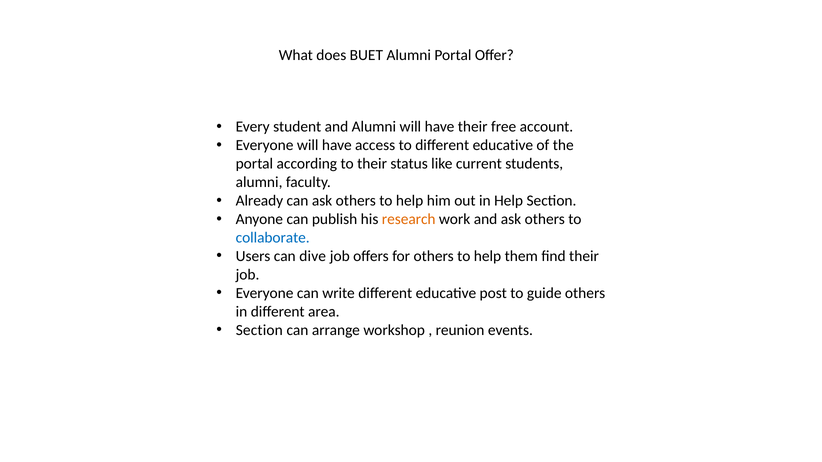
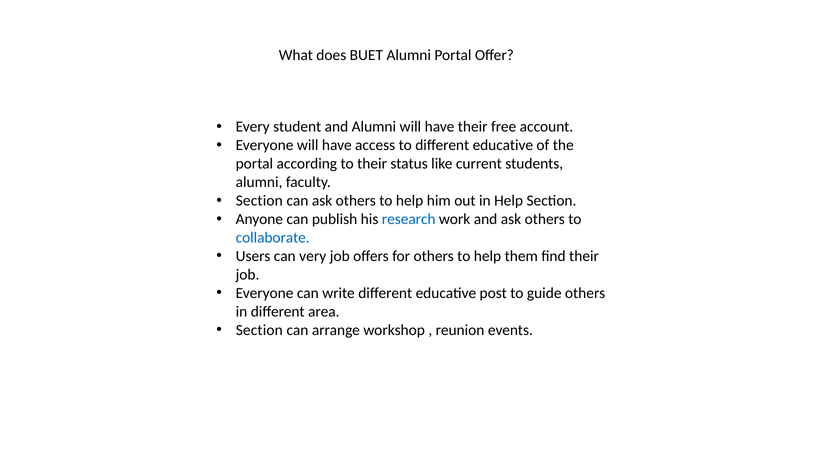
Already at (259, 201): Already -> Section
research colour: orange -> blue
dive: dive -> very
